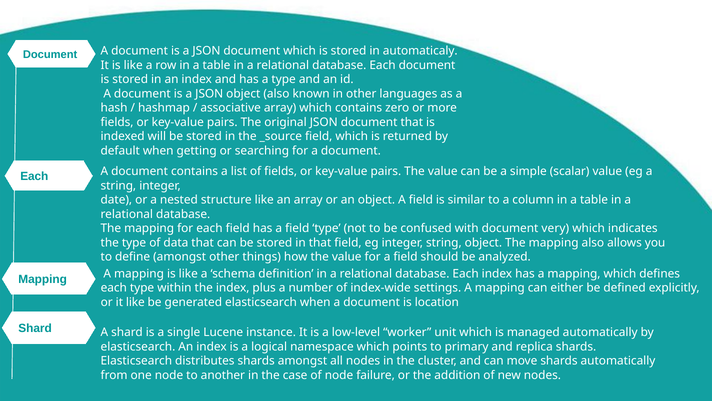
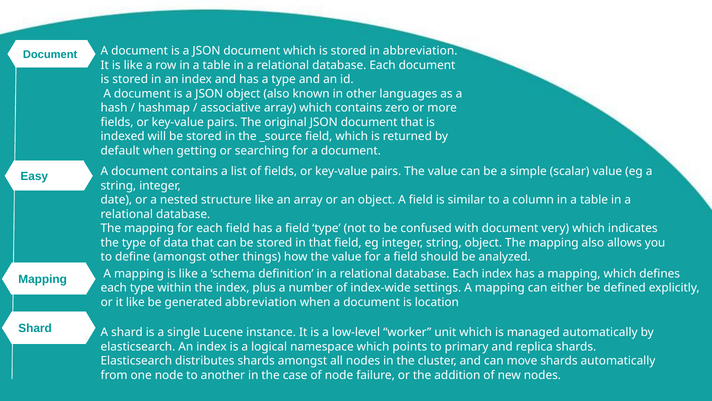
in automaticaly: automaticaly -> abbreviation
Each at (34, 176): Each -> Easy
generated elasticsearch: elasticsearch -> abbreviation
